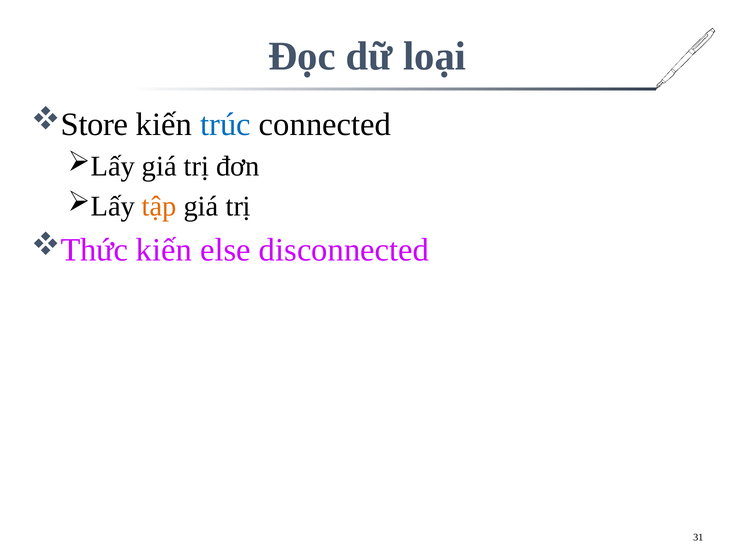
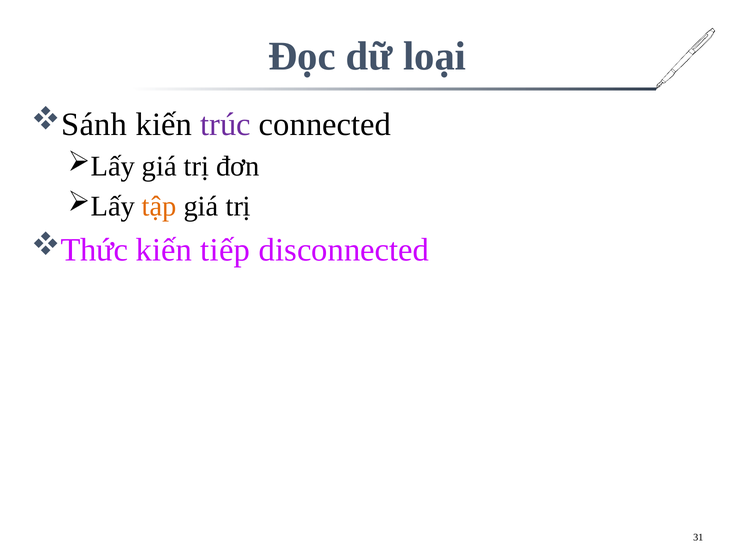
Store: Store -> Sánh
trúc colour: blue -> purple
else: else -> tiếp
